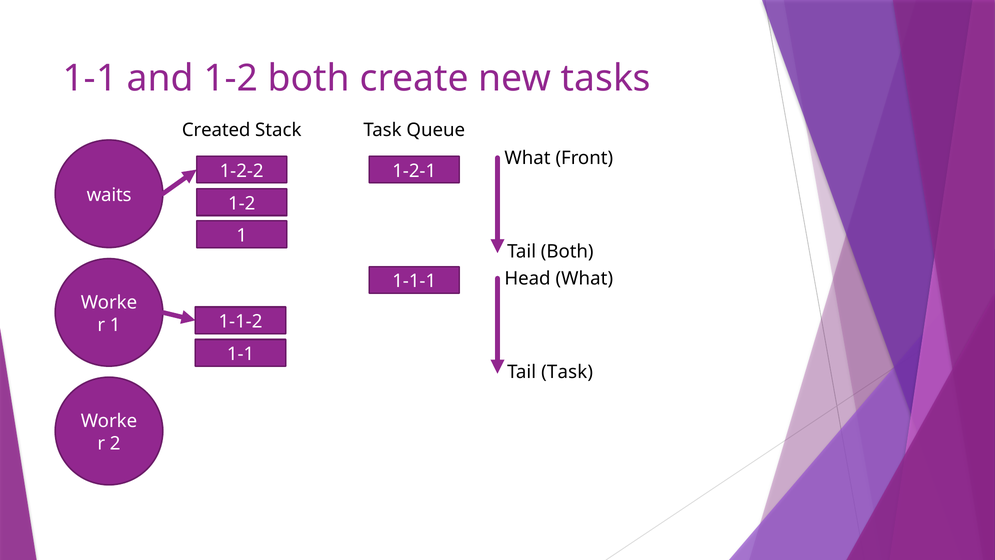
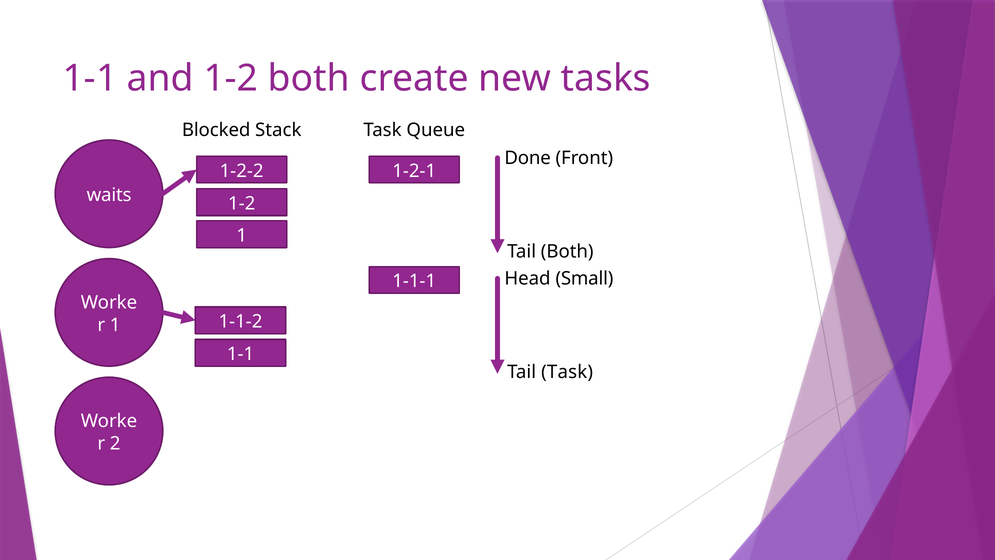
Created: Created -> Blocked
What at (527, 158): What -> Done
Head What: What -> Small
